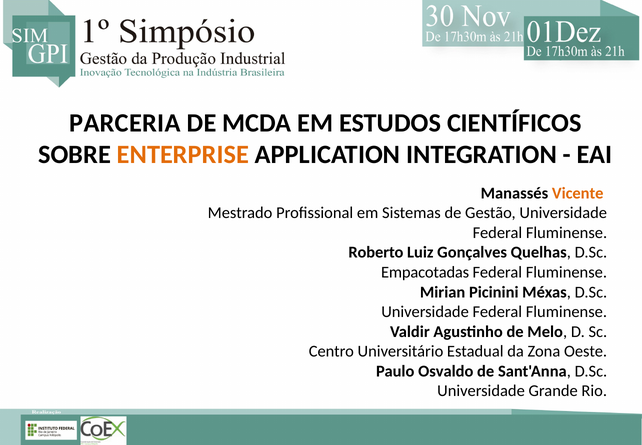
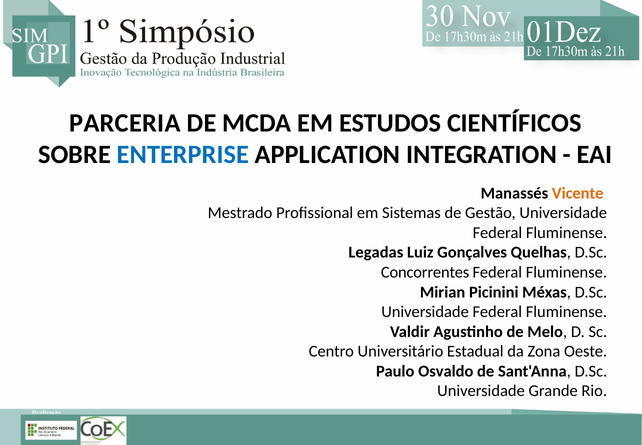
ENTERPRISE colour: orange -> blue
Roberto: Roberto -> Legadas
Empacotadas: Empacotadas -> Concorrentes
